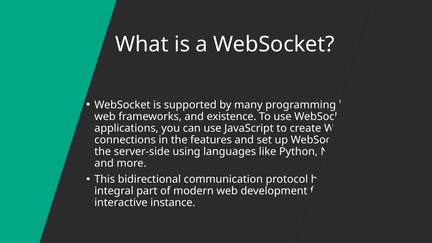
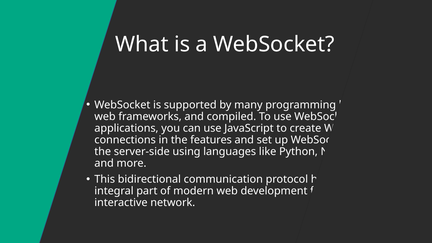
existence: existence -> compiled
instance: instance -> network
